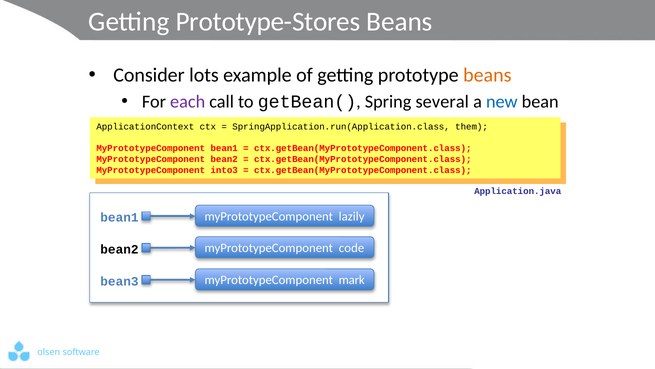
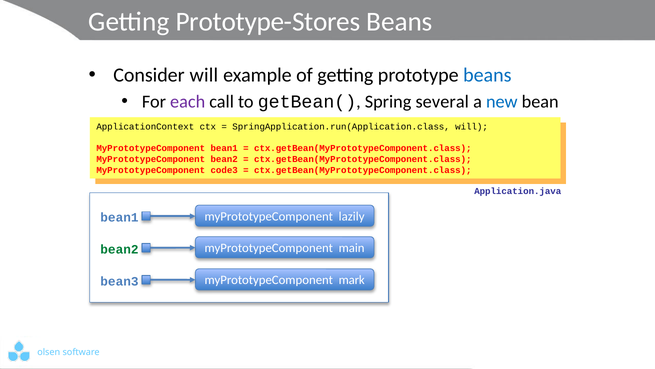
Consider lots: lots -> will
beans at (487, 75) colour: orange -> blue
them at (472, 126): them -> will
into3: into3 -> code3
code: code -> main
bean2 at (119, 249) colour: black -> green
